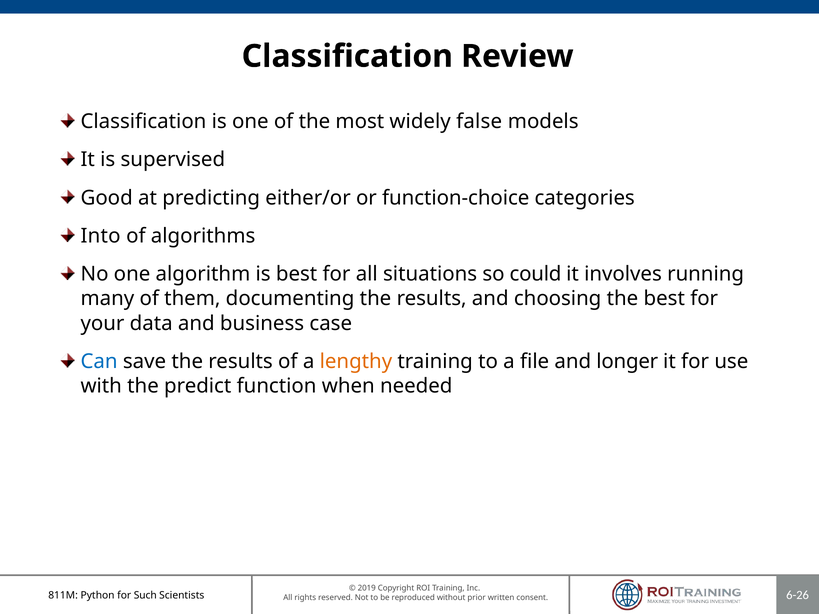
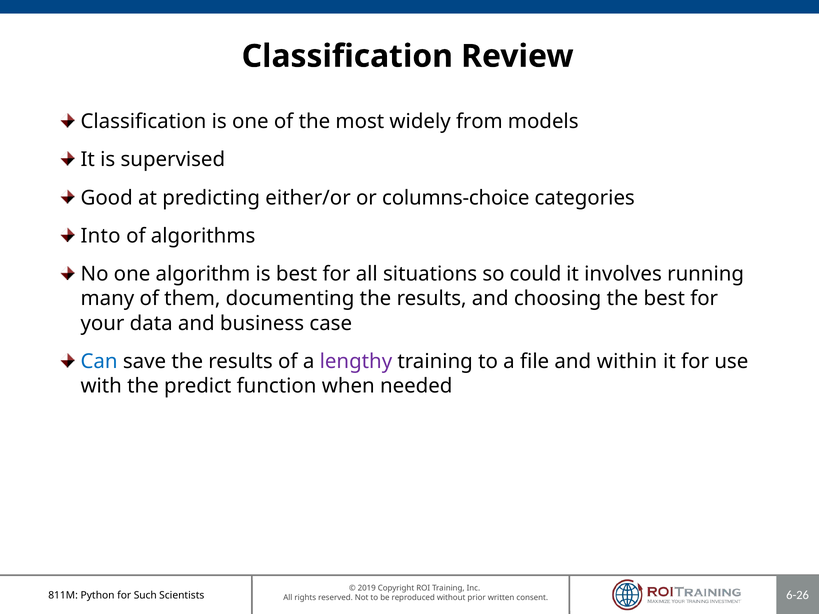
false: false -> from
function-choice: function-choice -> columns-choice
lengthy colour: orange -> purple
longer: longer -> within
